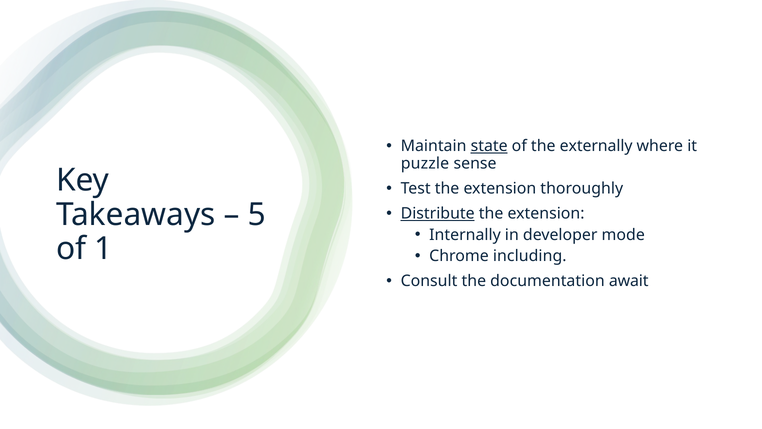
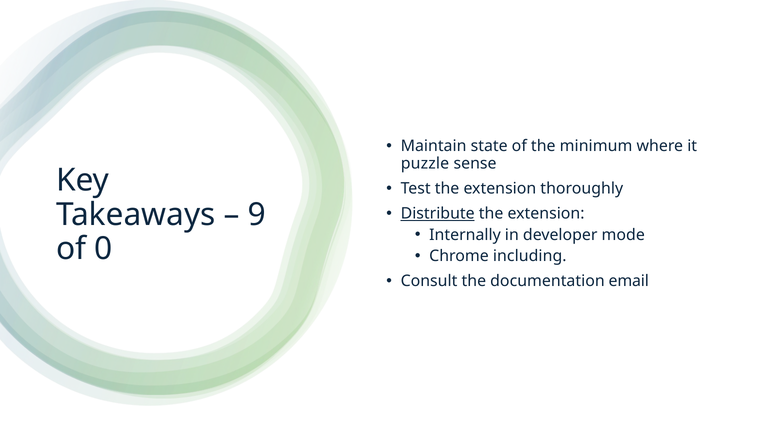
state underline: present -> none
externally: externally -> minimum
5: 5 -> 9
1: 1 -> 0
await: await -> email
